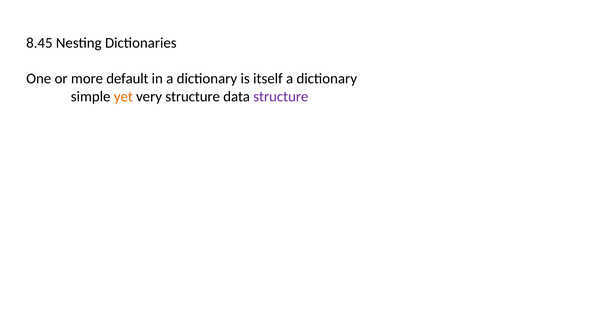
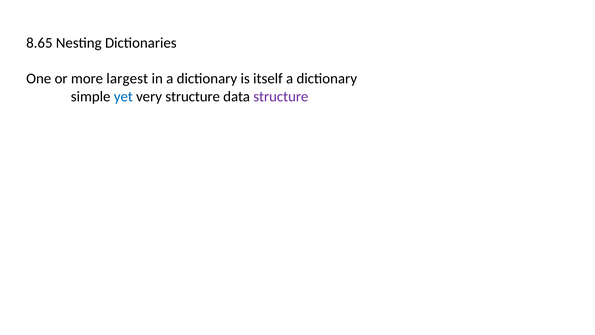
8.45: 8.45 -> 8.65
default: default -> largest
yet colour: orange -> blue
